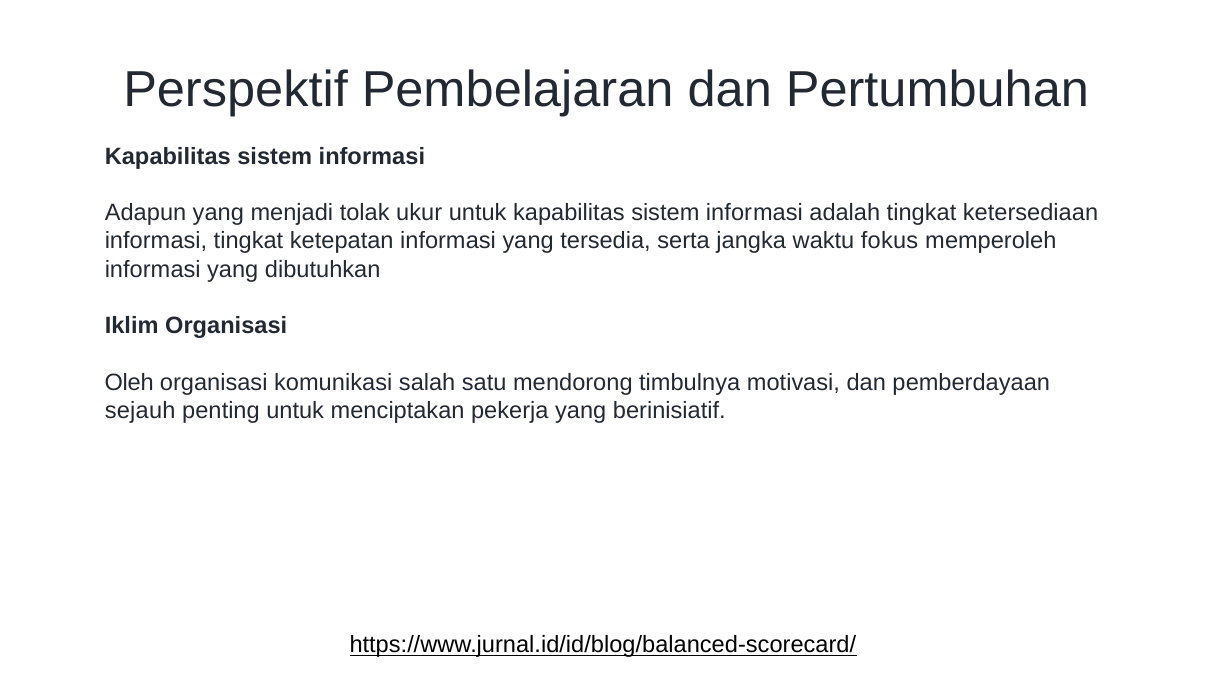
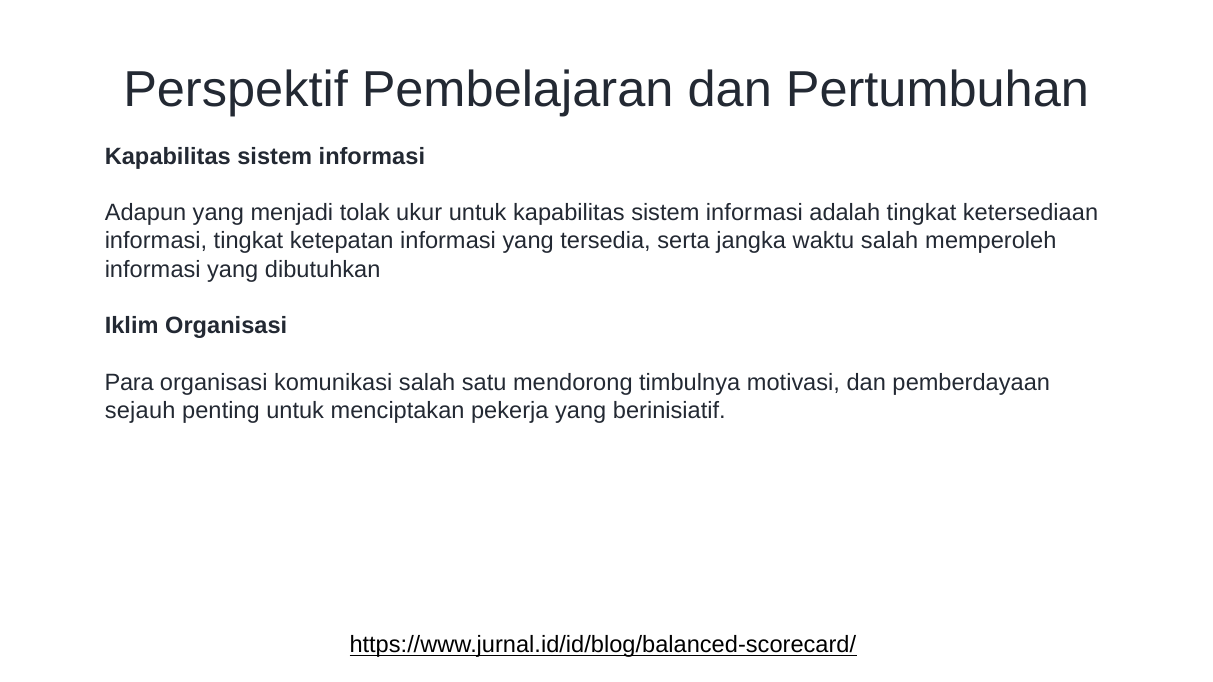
waktu fokus: fokus -> salah
Oleh: Oleh -> Para
